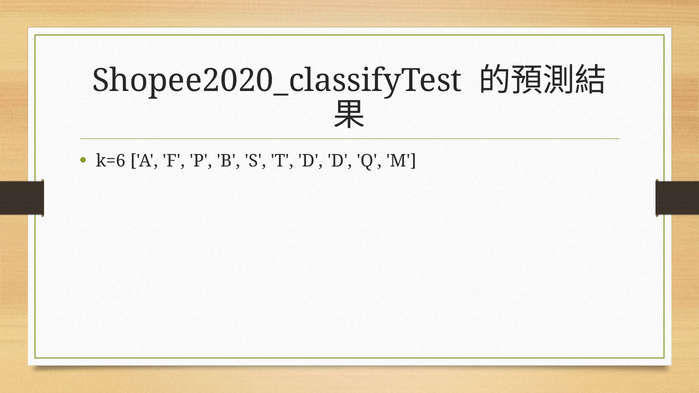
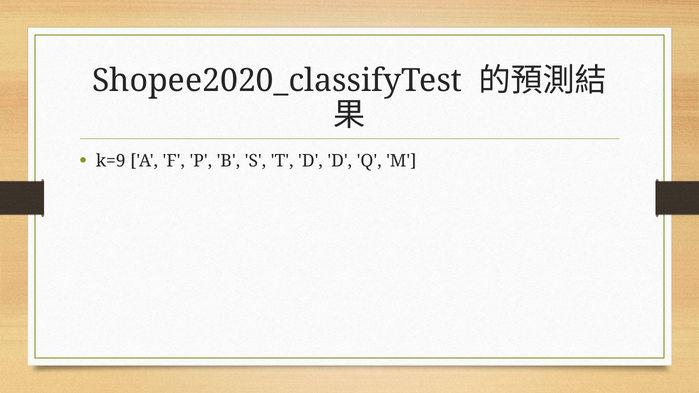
k=6: k=6 -> k=9
